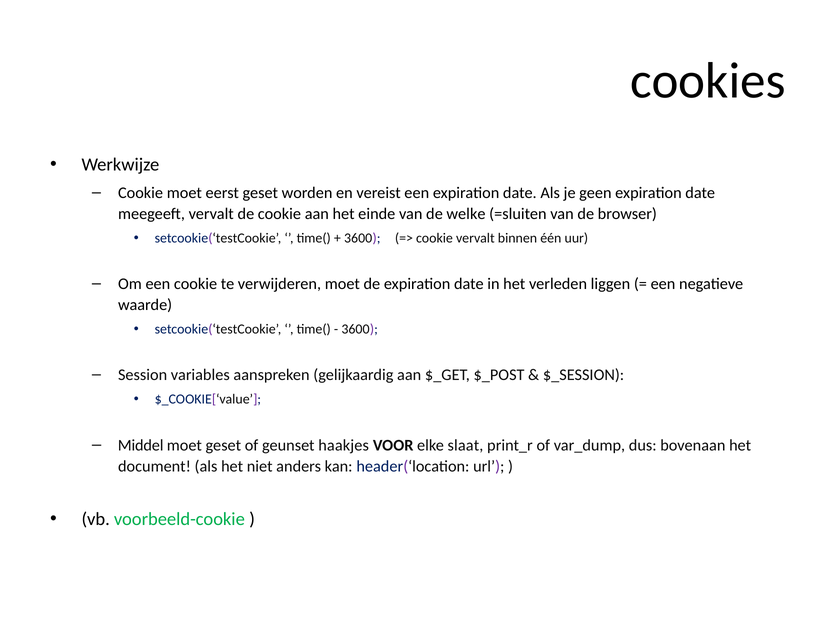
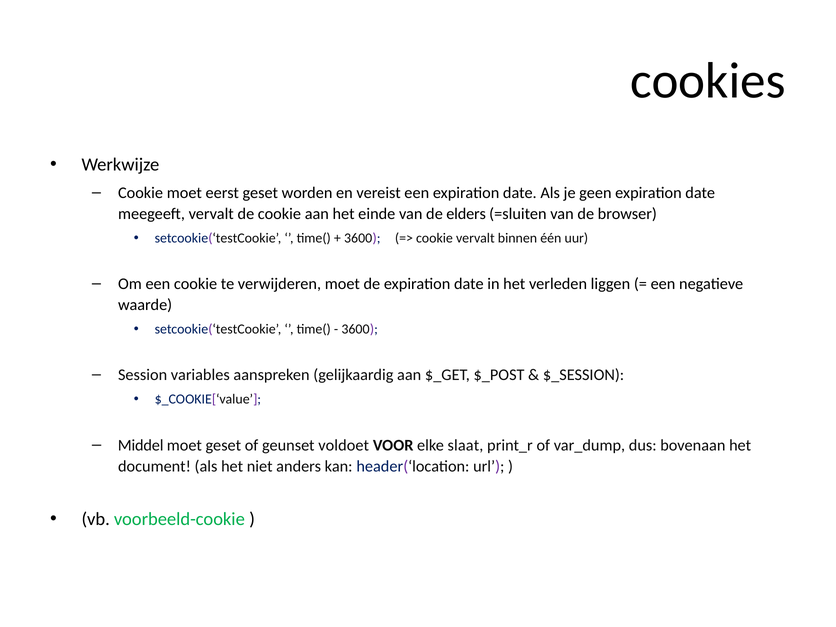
welke: welke -> elders
haakjes: haakjes -> voldoet
